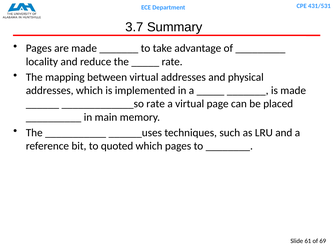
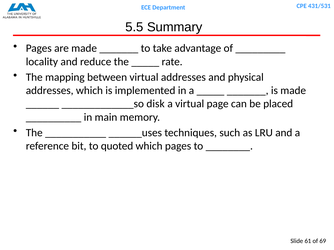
3.7: 3.7 -> 5.5
_____________so rate: rate -> disk
